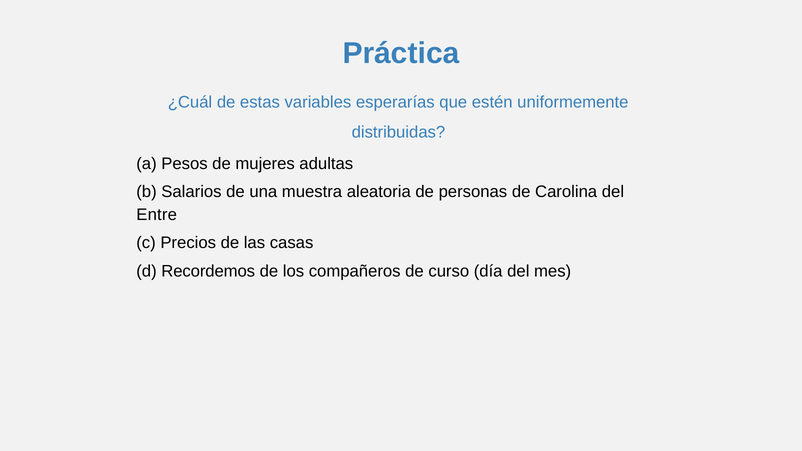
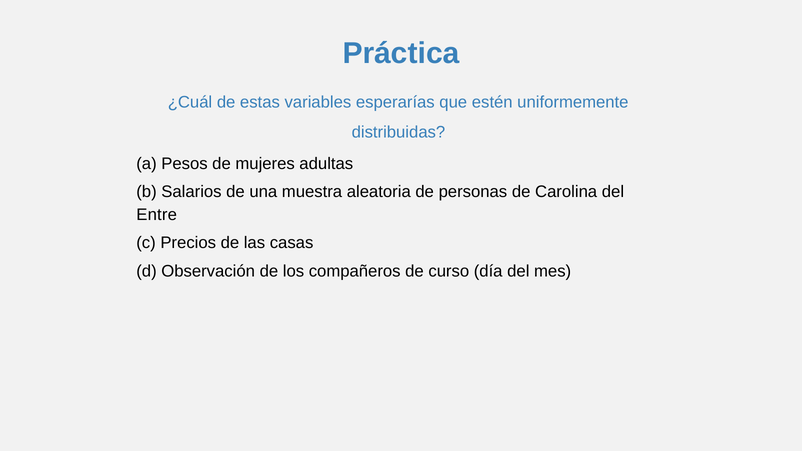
Recordemos: Recordemos -> Observación
